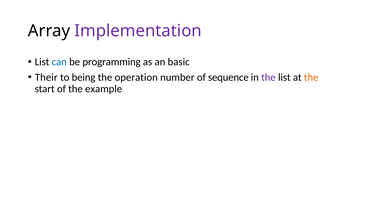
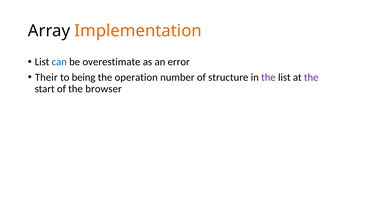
Implementation colour: purple -> orange
programming: programming -> overestimate
basic: basic -> error
sequence: sequence -> structure
the at (311, 77) colour: orange -> purple
example: example -> browser
